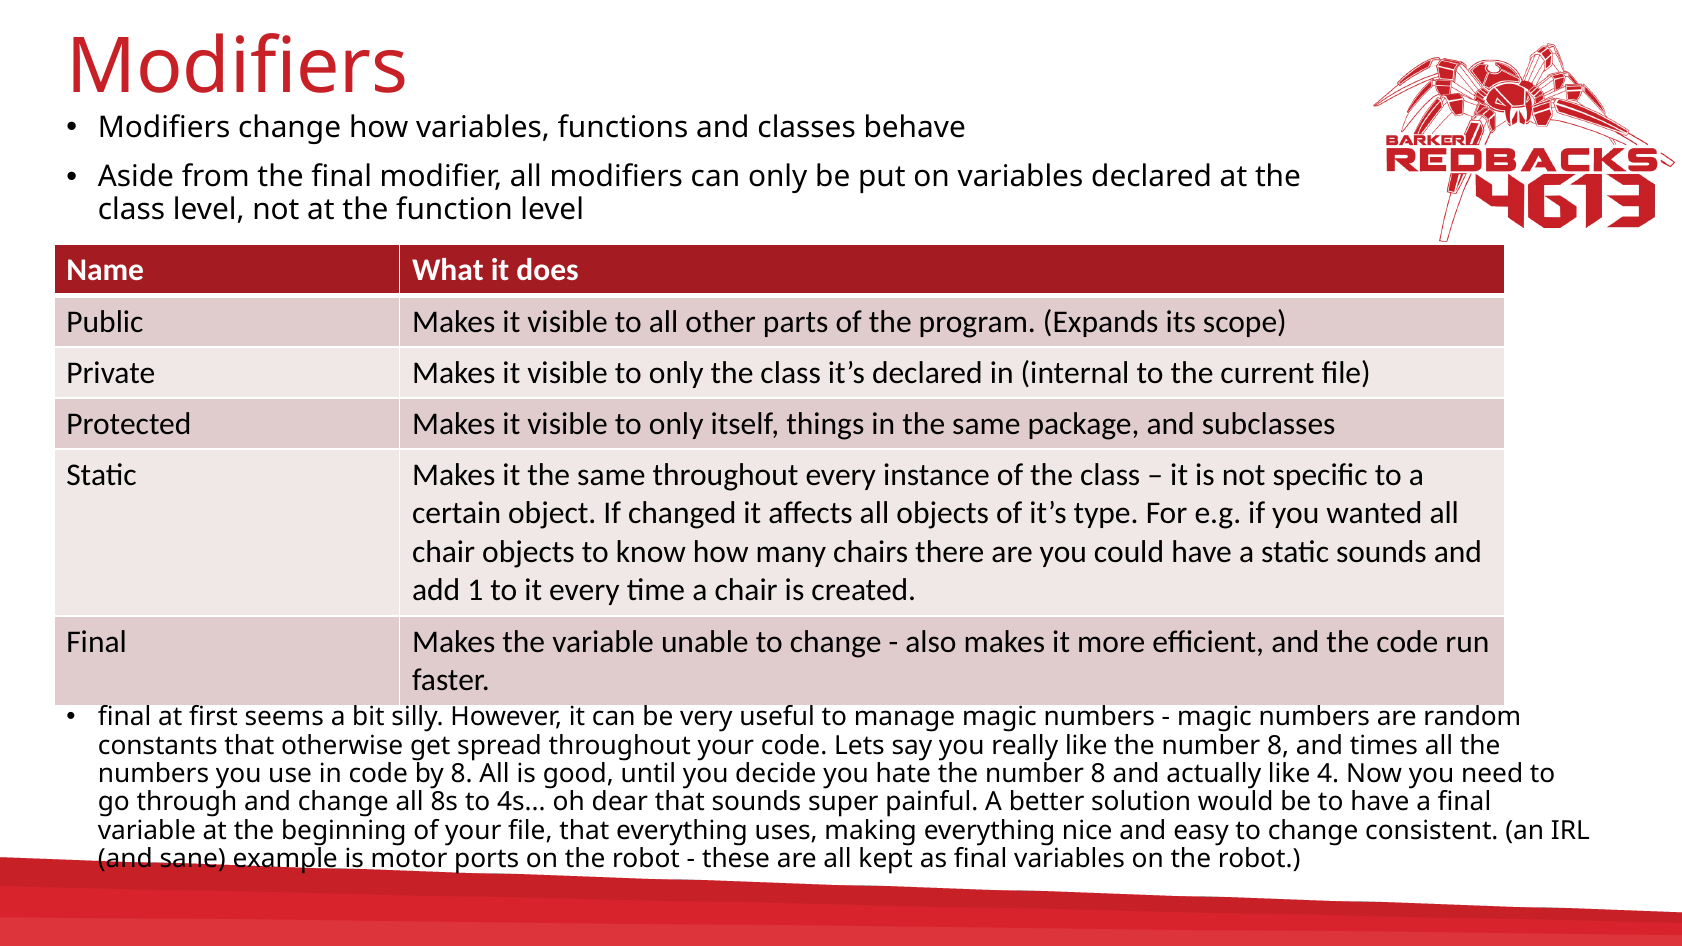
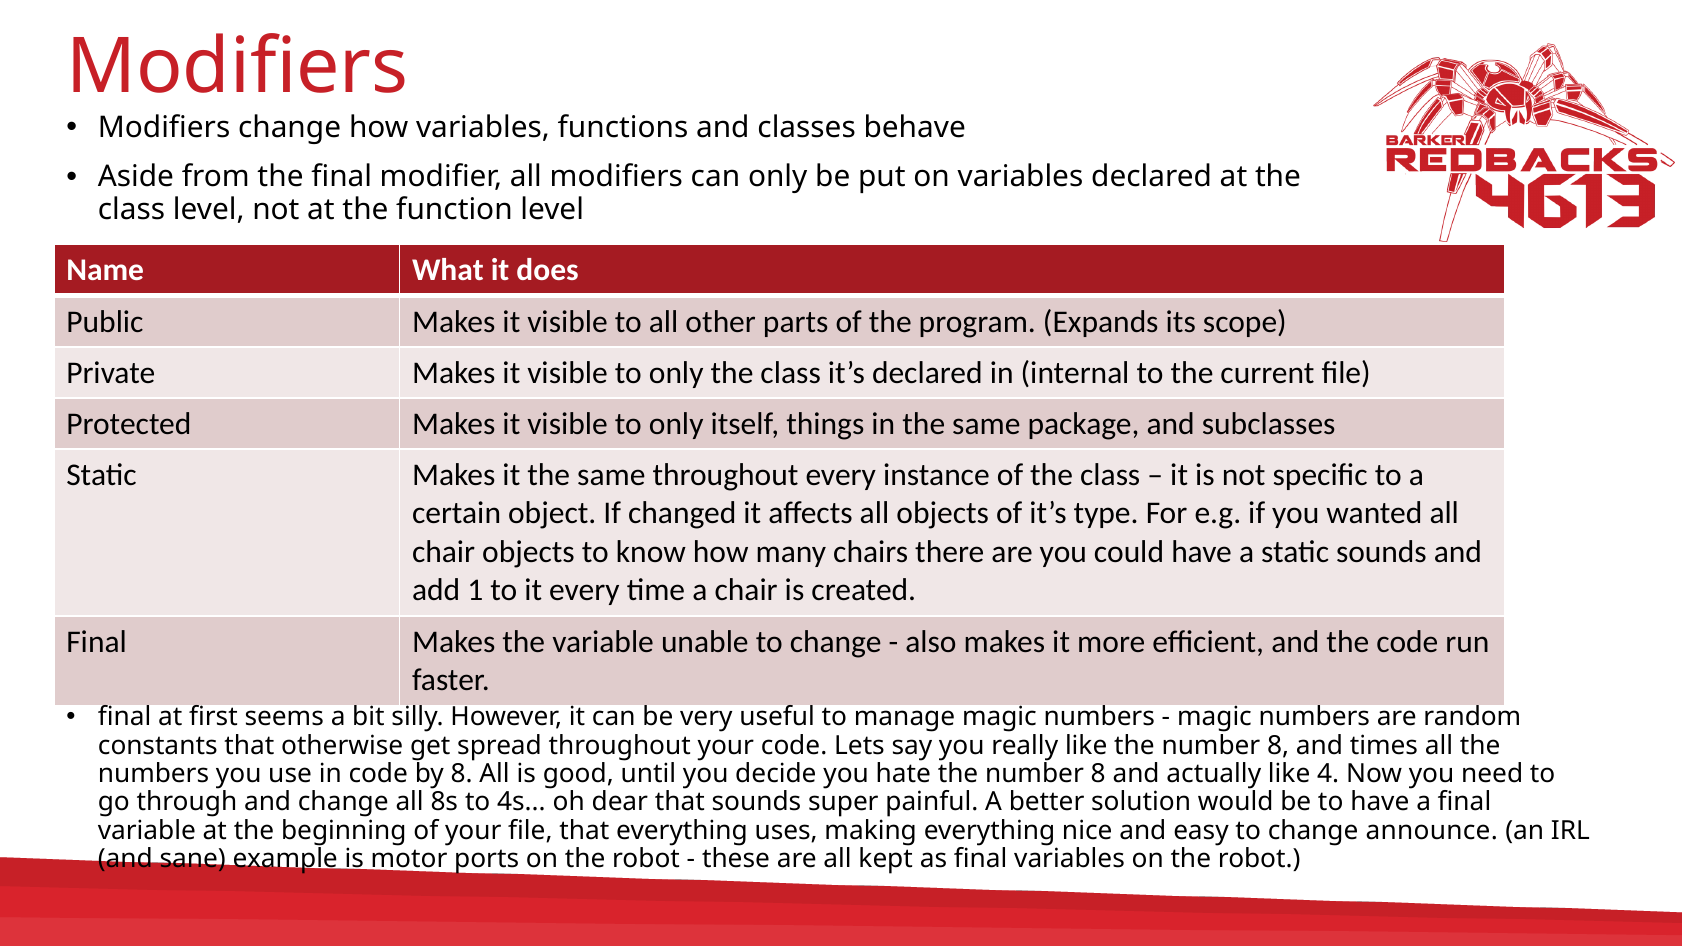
consistent: consistent -> announce
